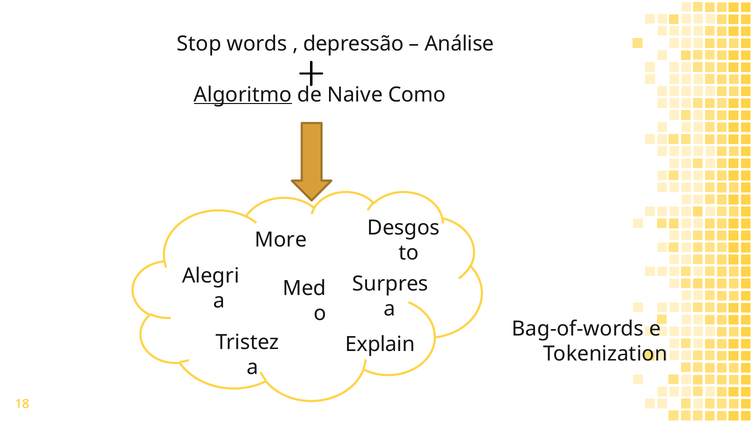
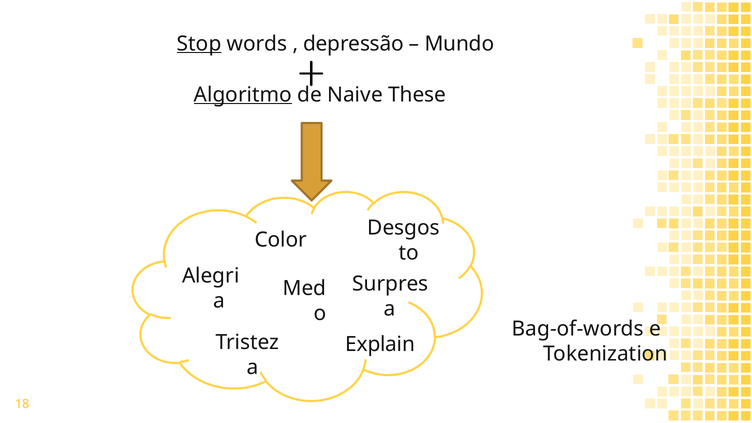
Stop underline: none -> present
Análise: Análise -> Mundo
Como: Como -> These
More: More -> Color
